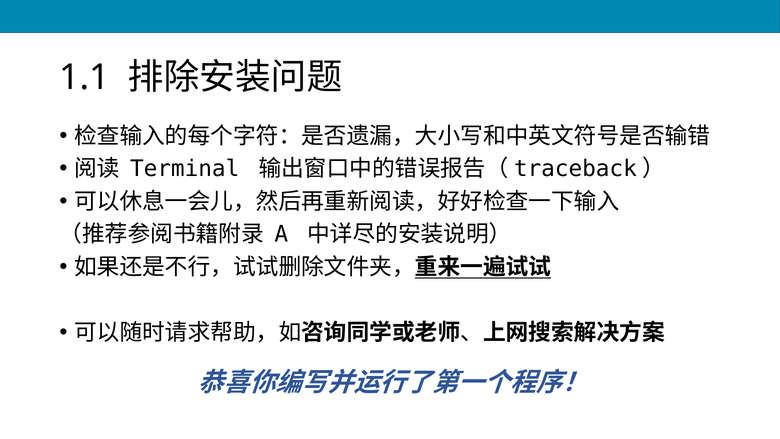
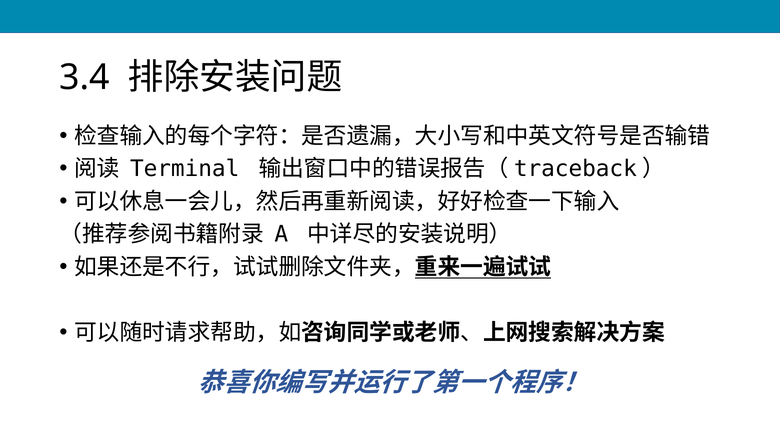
1.1: 1.1 -> 3.4
